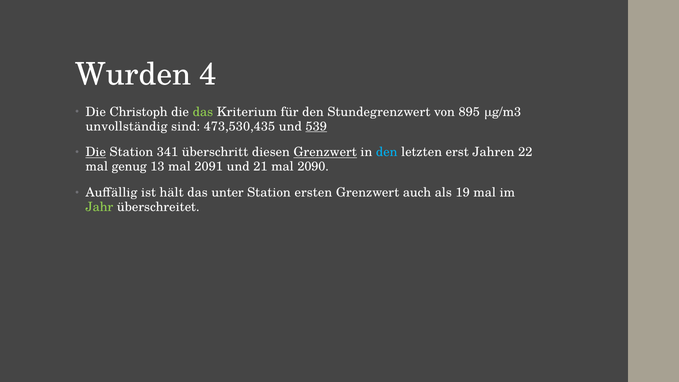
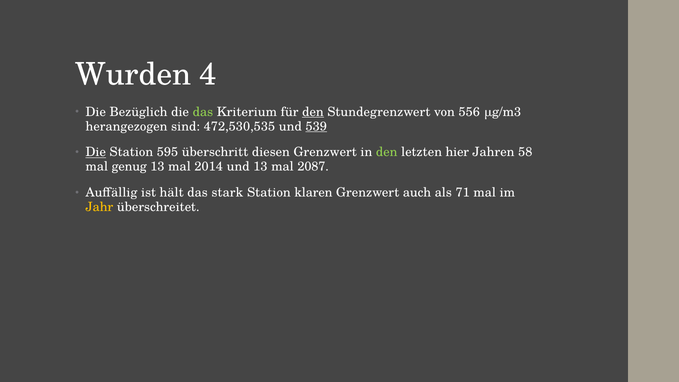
Christoph: Christoph -> Bezüglich
den at (313, 112) underline: none -> present
895: 895 -> 556
unvollständig: unvollständig -> herangezogen
473,530,435: 473,530,435 -> 472,530,535
341: 341 -> 595
Grenzwert at (325, 152) underline: present -> none
den at (387, 152) colour: light blue -> light green
erst: erst -> hier
22: 22 -> 58
2091: 2091 -> 2014
und 21: 21 -> 13
2090: 2090 -> 2087
unter: unter -> stark
ersten: ersten -> klaren
19: 19 -> 71
Jahr colour: light green -> yellow
